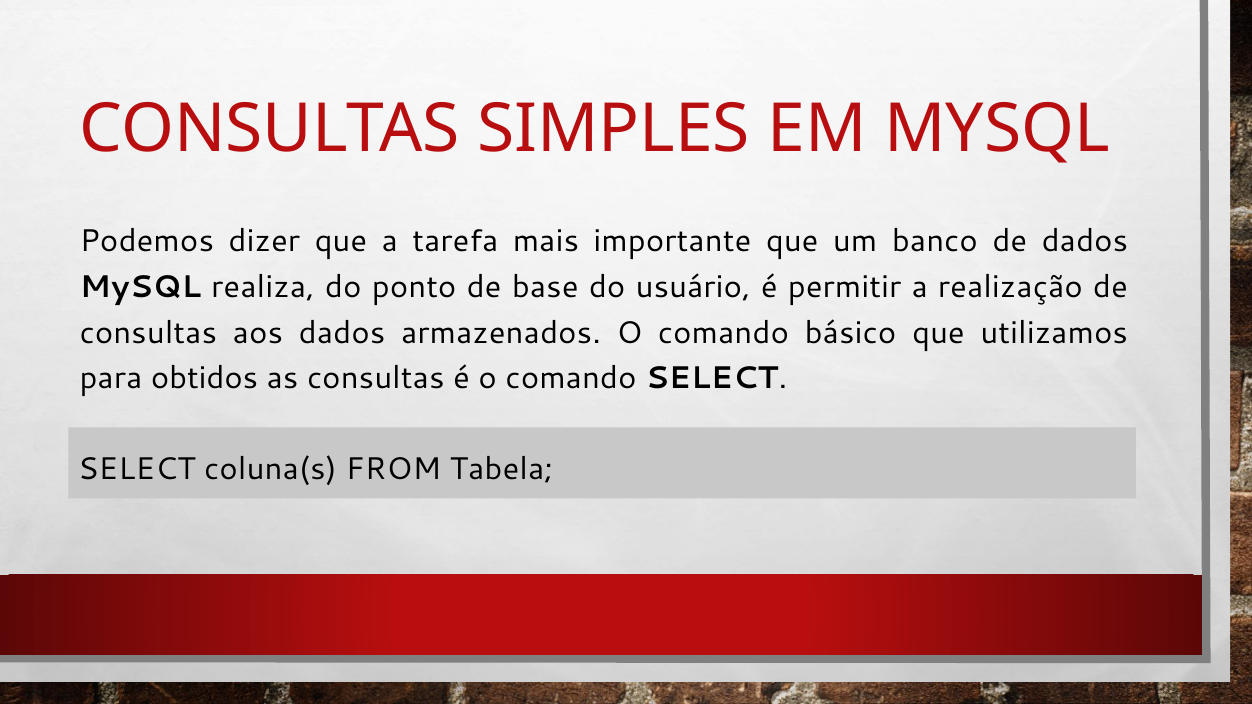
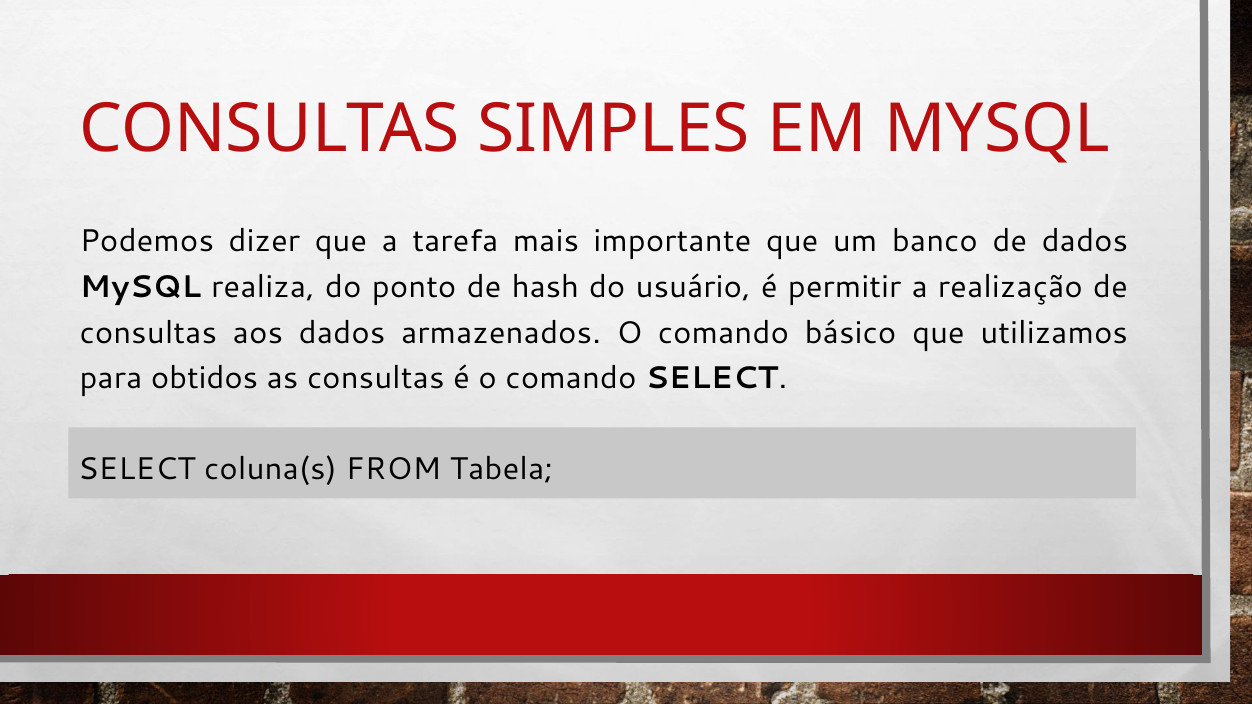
base: base -> hash
